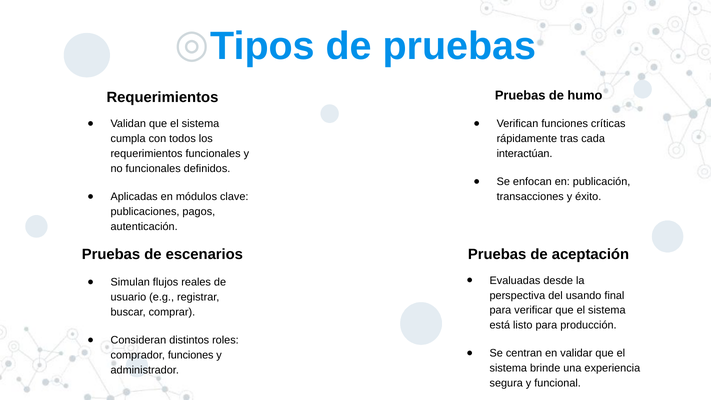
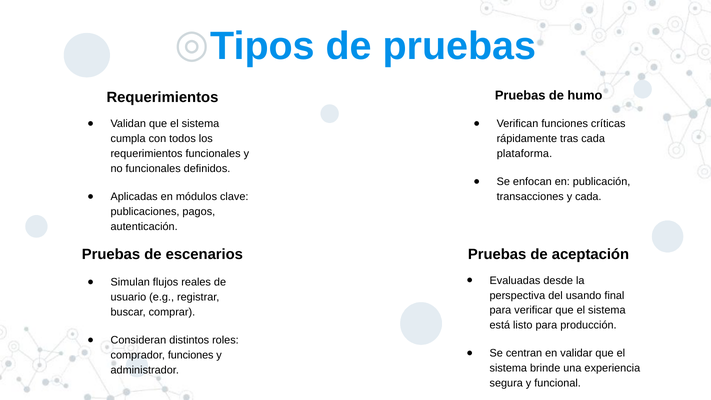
interactúan: interactúan -> plataforma
y éxito: éxito -> cada
